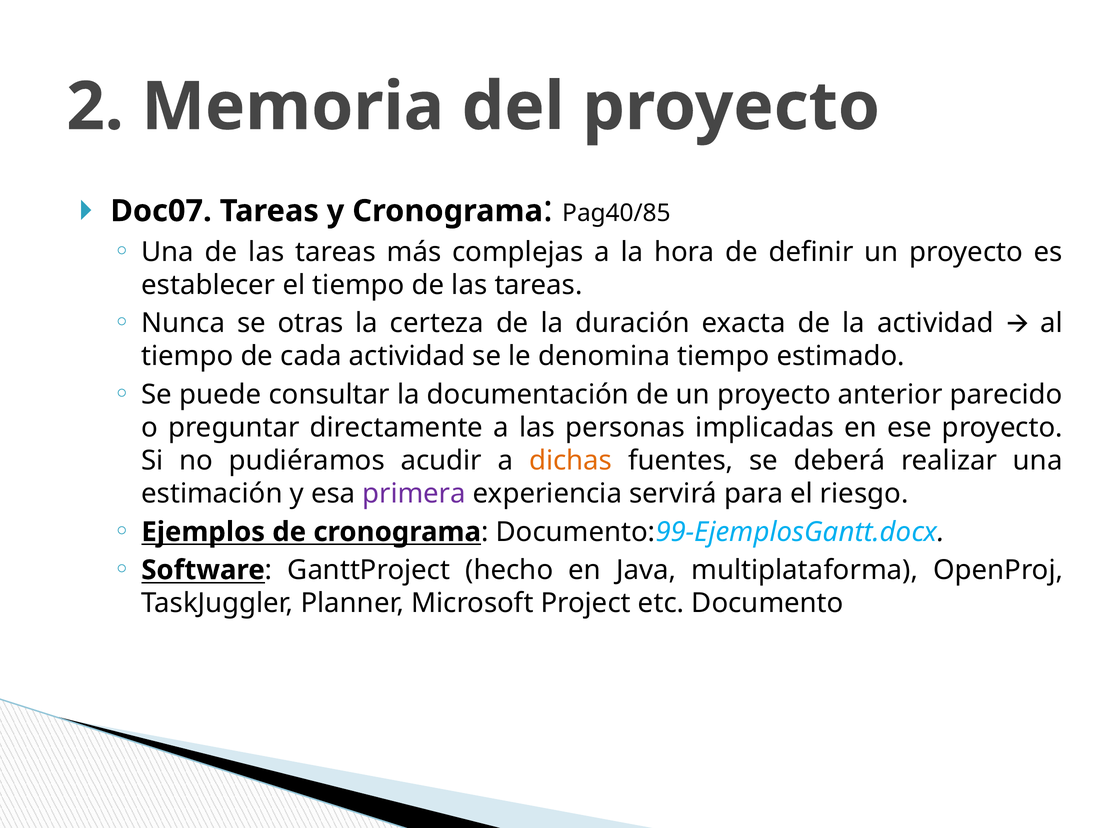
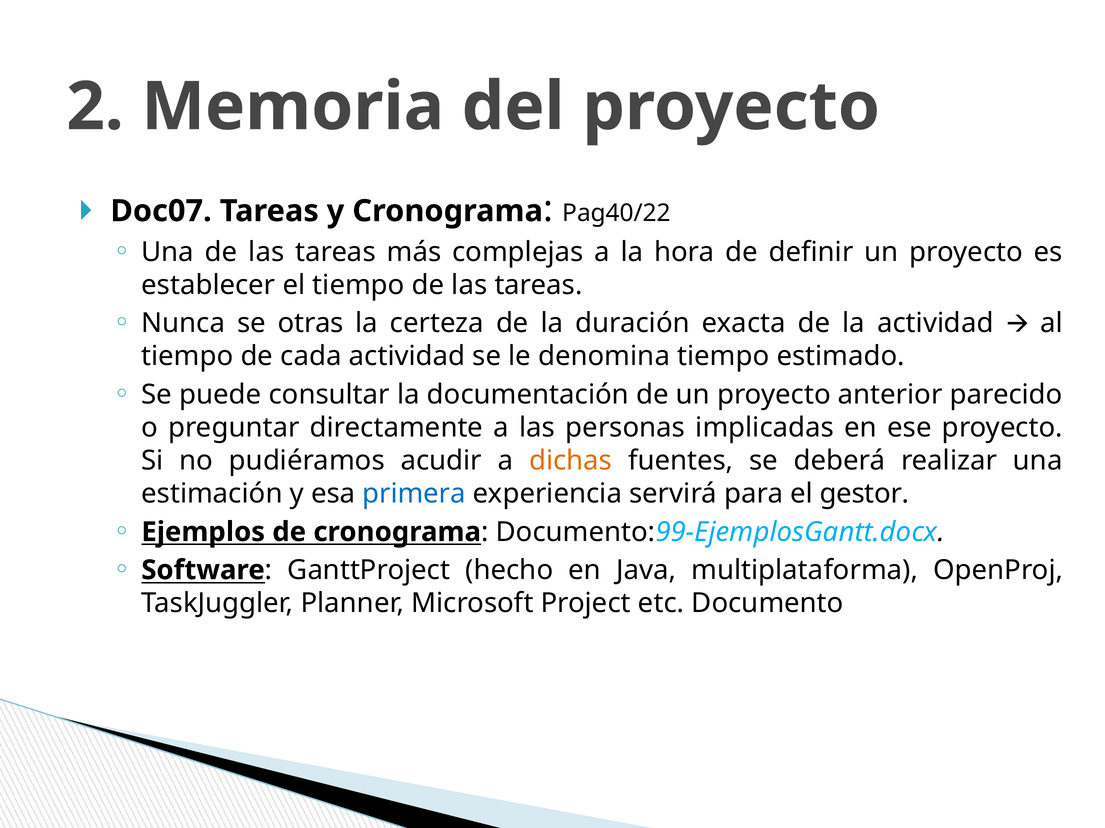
Pag40/85: Pag40/85 -> Pag40/22
primera colour: purple -> blue
riesgo: riesgo -> gestor
